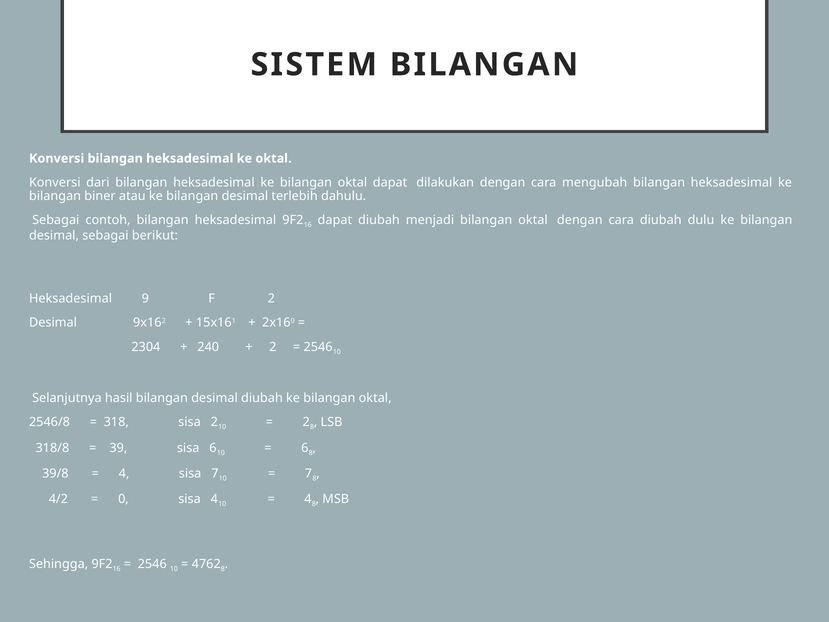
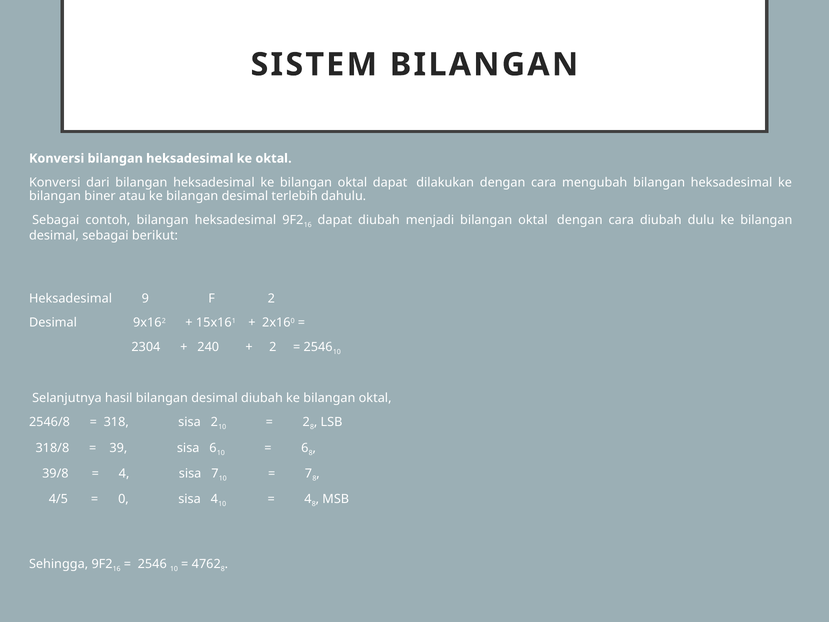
4/2: 4/2 -> 4/5
